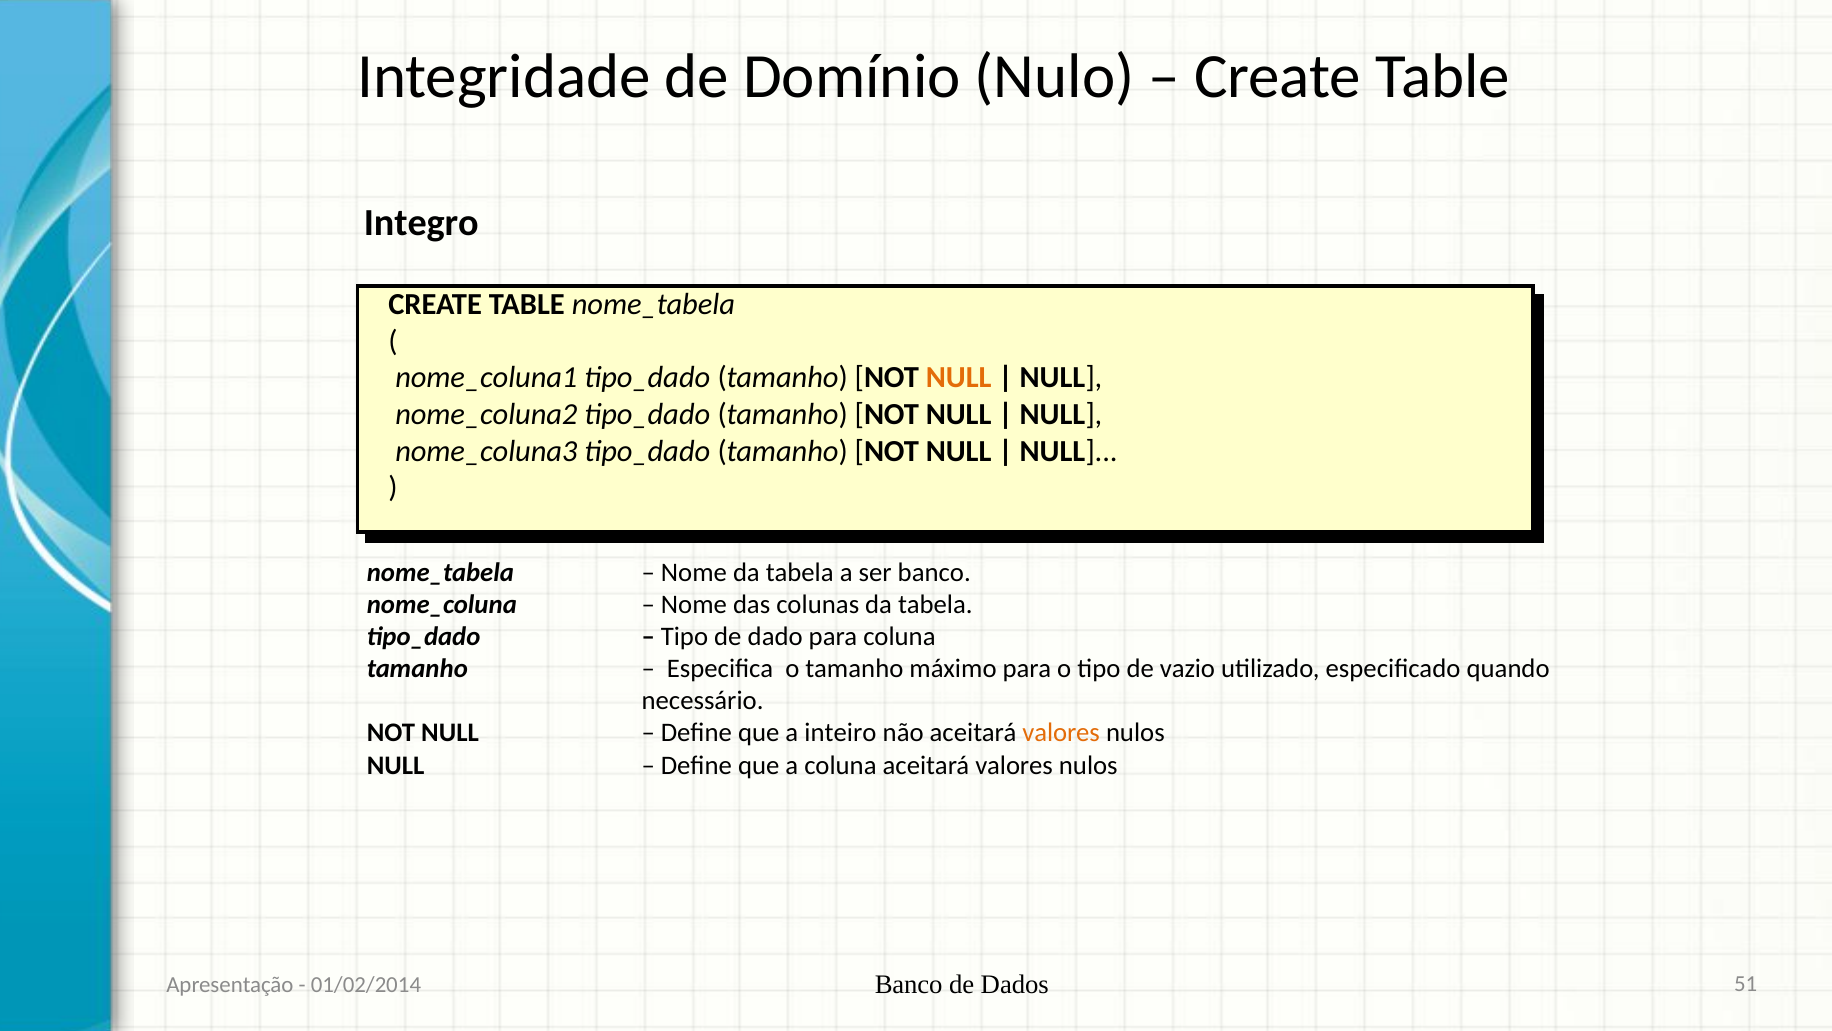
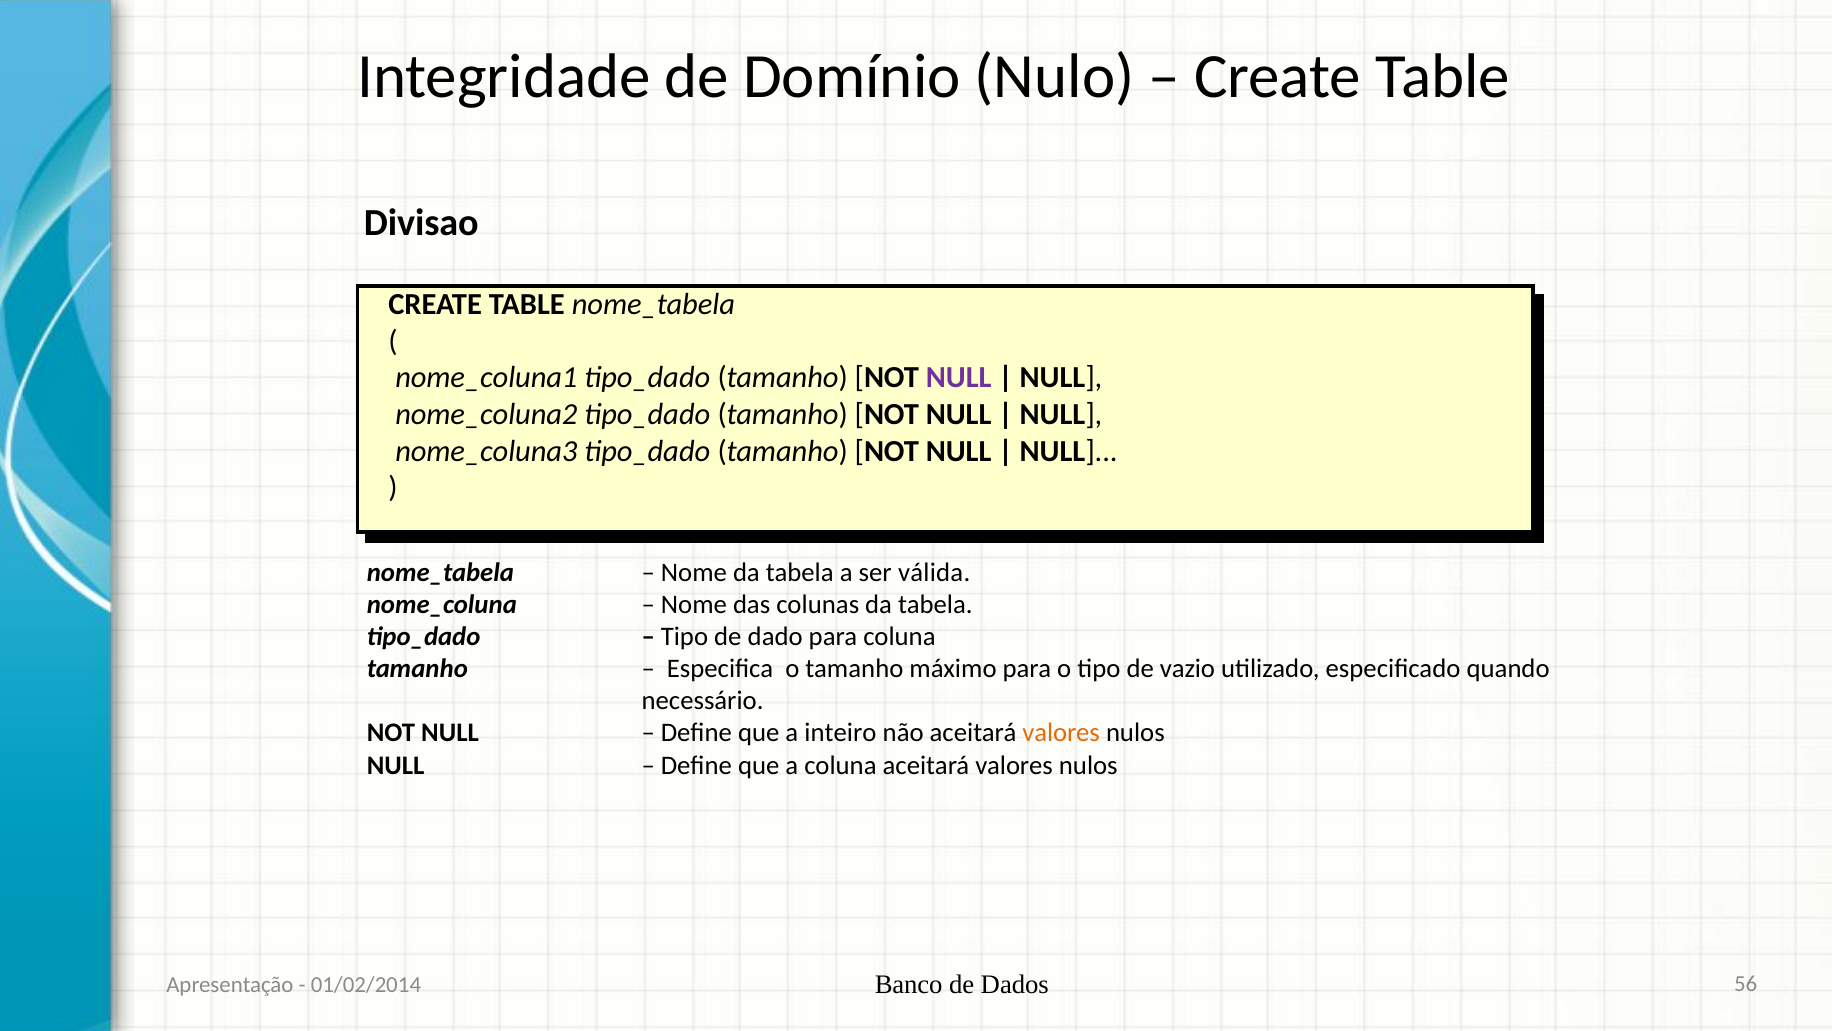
Integro: Integro -> Divisao
NULL at (959, 378) colour: orange -> purple
ser banco: banco -> válida
51: 51 -> 56
